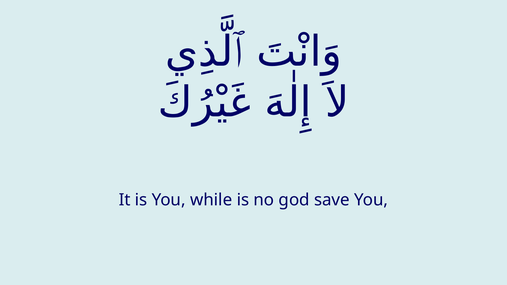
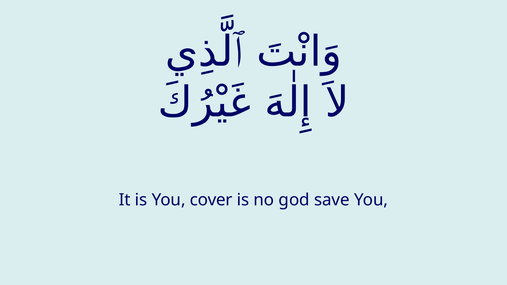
while: while -> cover
